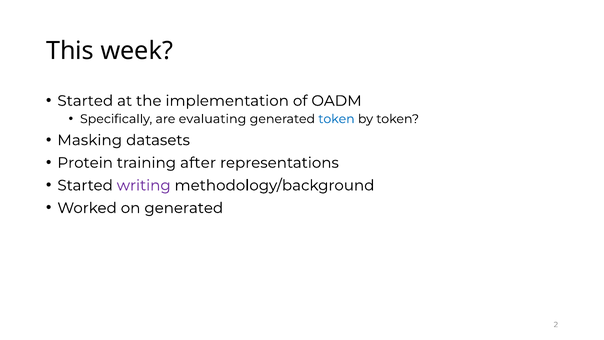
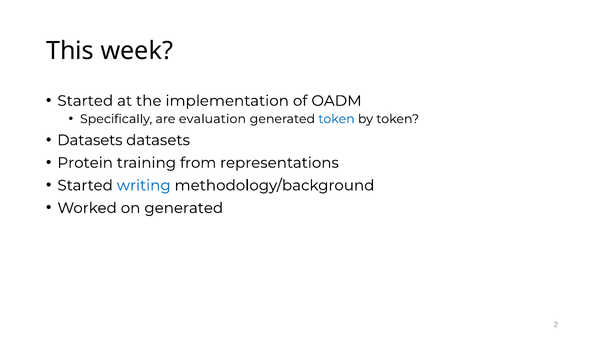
evaluating: evaluating -> evaluation
Masking at (90, 140): Masking -> Datasets
after: after -> from
writing colour: purple -> blue
